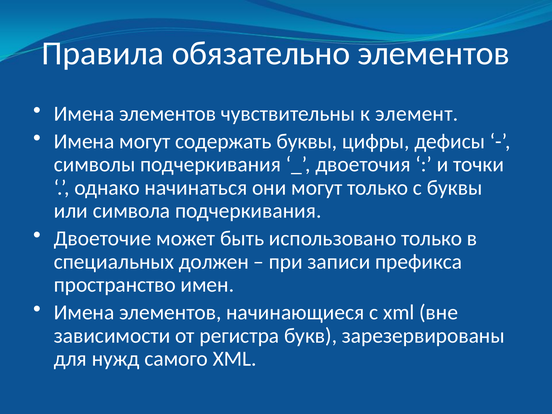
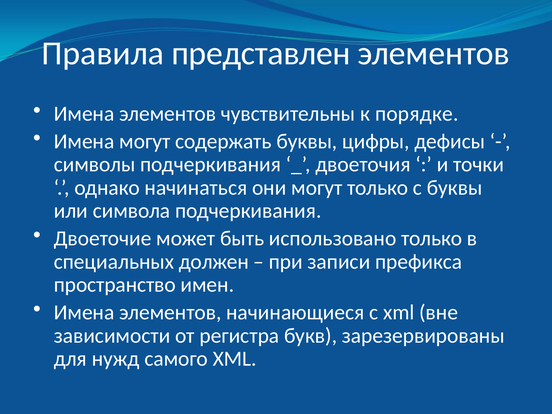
обязательно: обязательно -> представлен
элемент: элемент -> порядке
